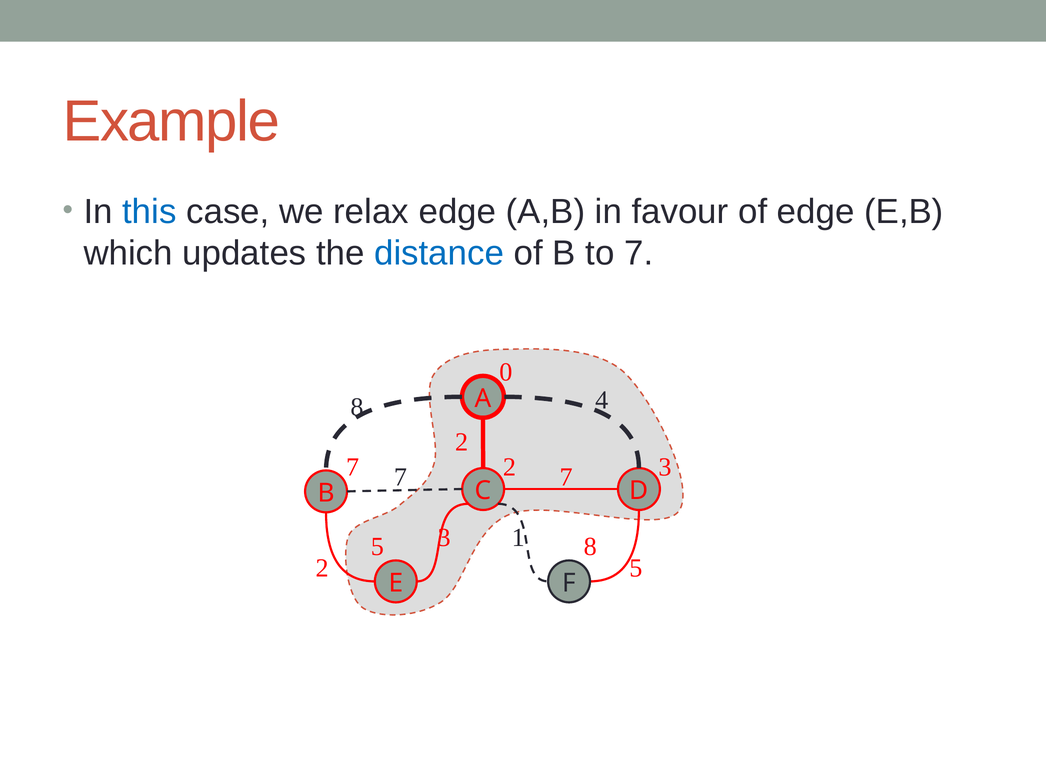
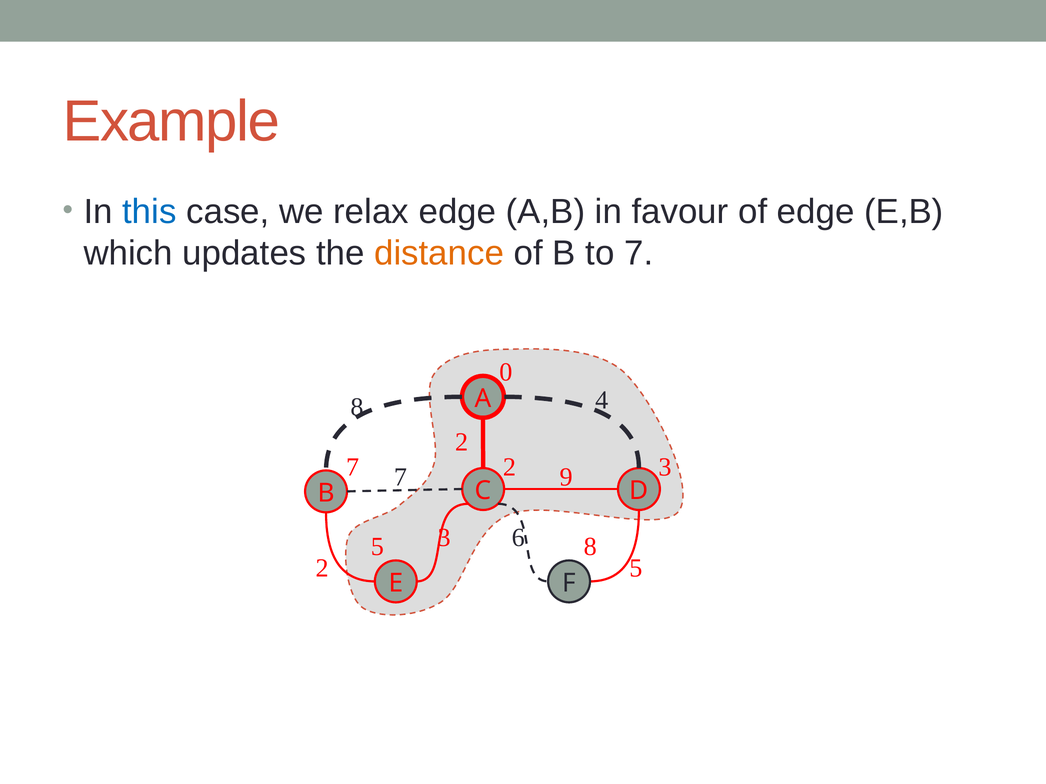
distance colour: blue -> orange
7 7: 7 -> 9
1: 1 -> 6
